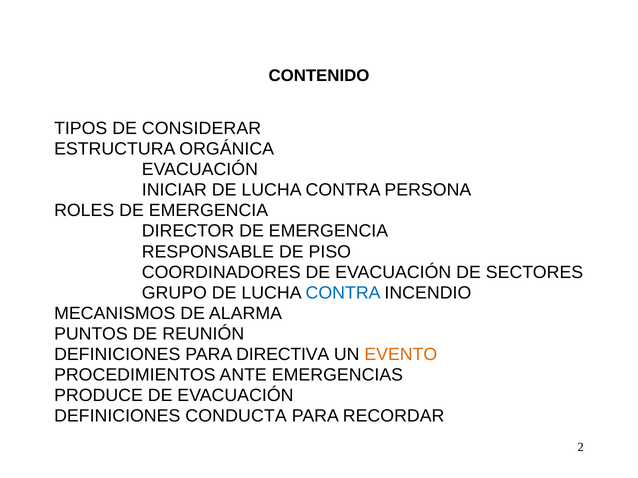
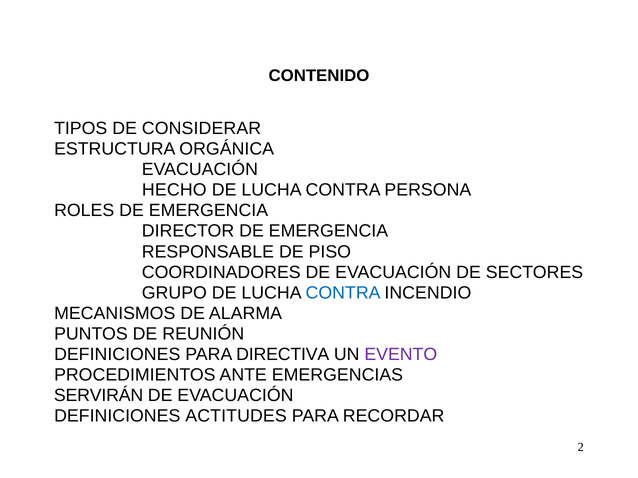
INICIAR: INICIAR -> HECHO
EVENTO colour: orange -> purple
PRODUCE: PRODUCE -> SERVIRÁN
CONDUCTA: CONDUCTA -> ACTITUDES
